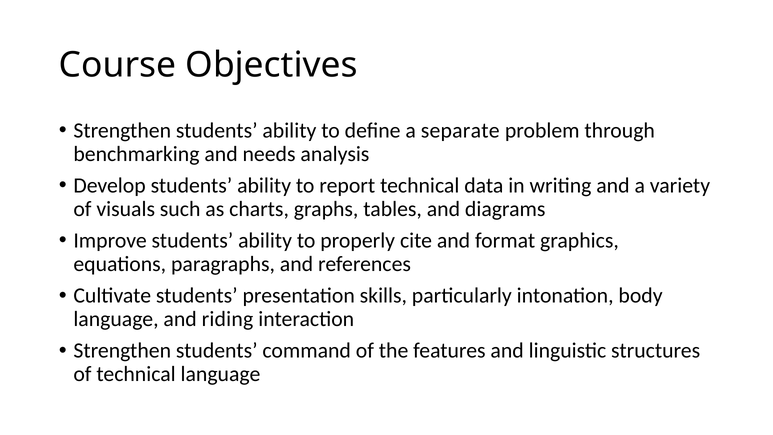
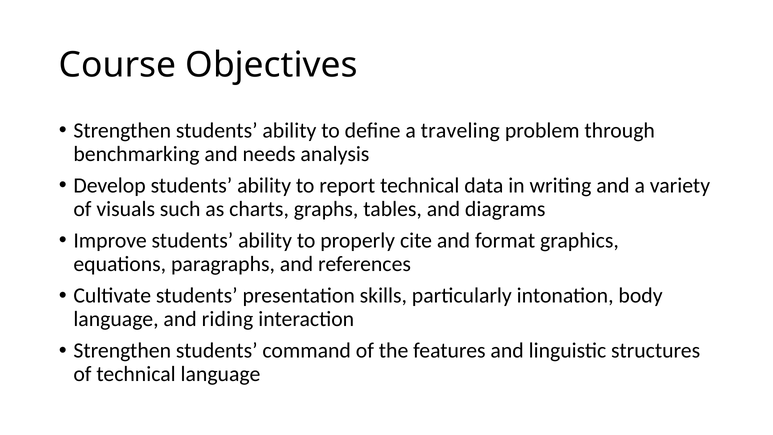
separate: separate -> traveling
